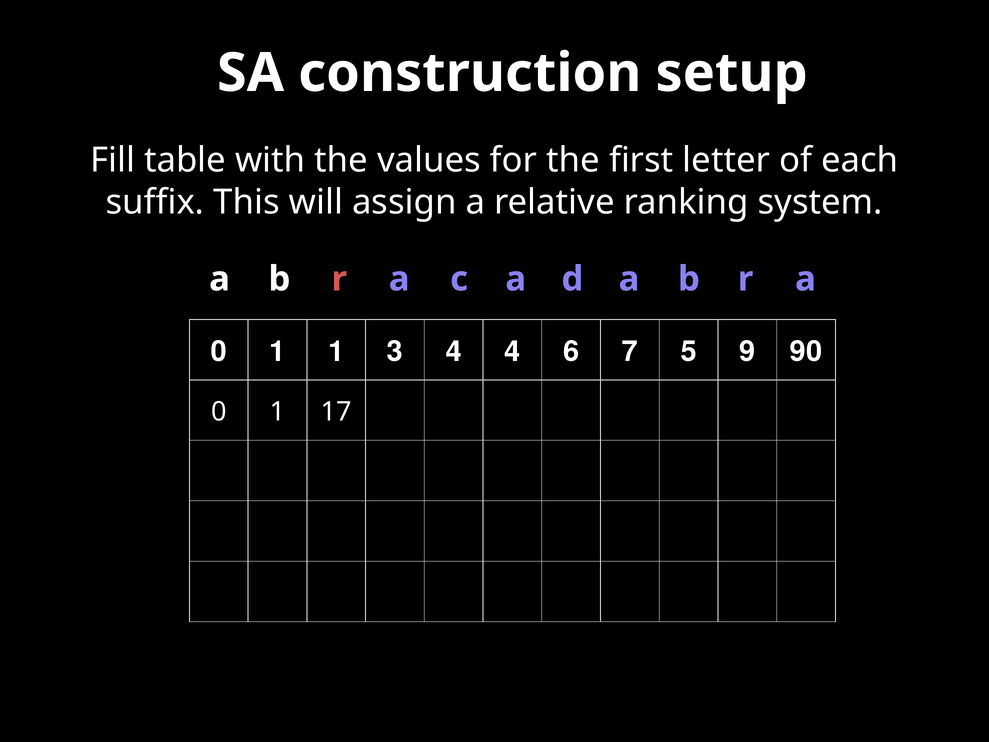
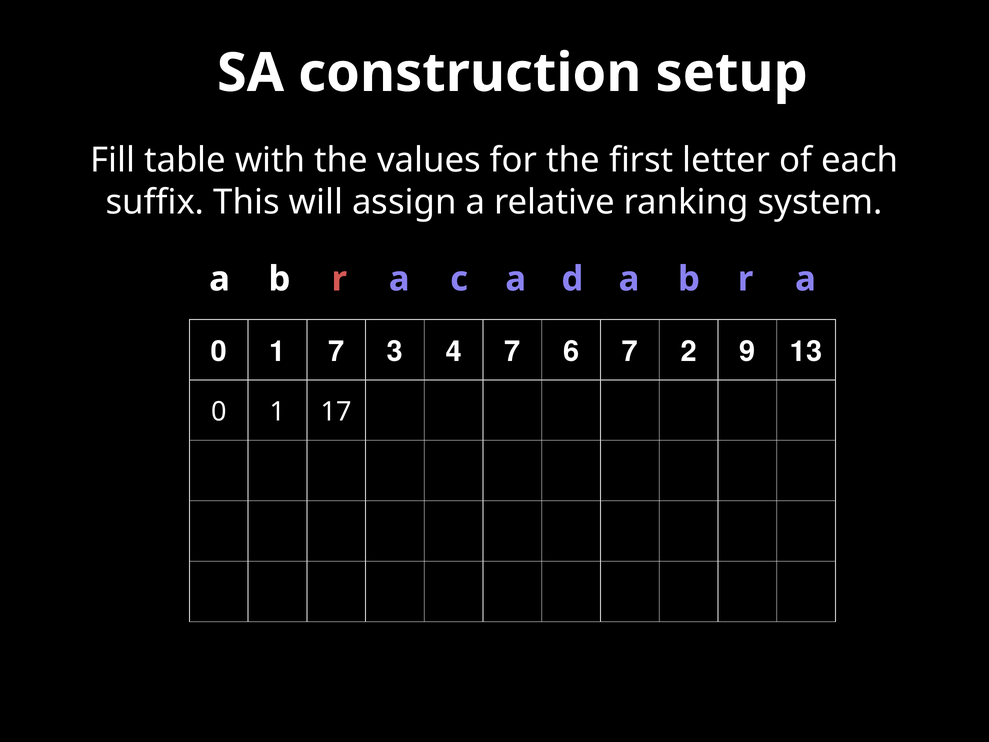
1 1: 1 -> 7
4 4: 4 -> 7
5: 5 -> 2
90: 90 -> 13
